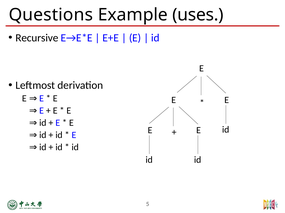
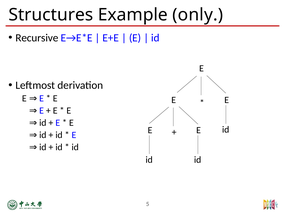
Questions: Questions -> Structures
uses: uses -> only
